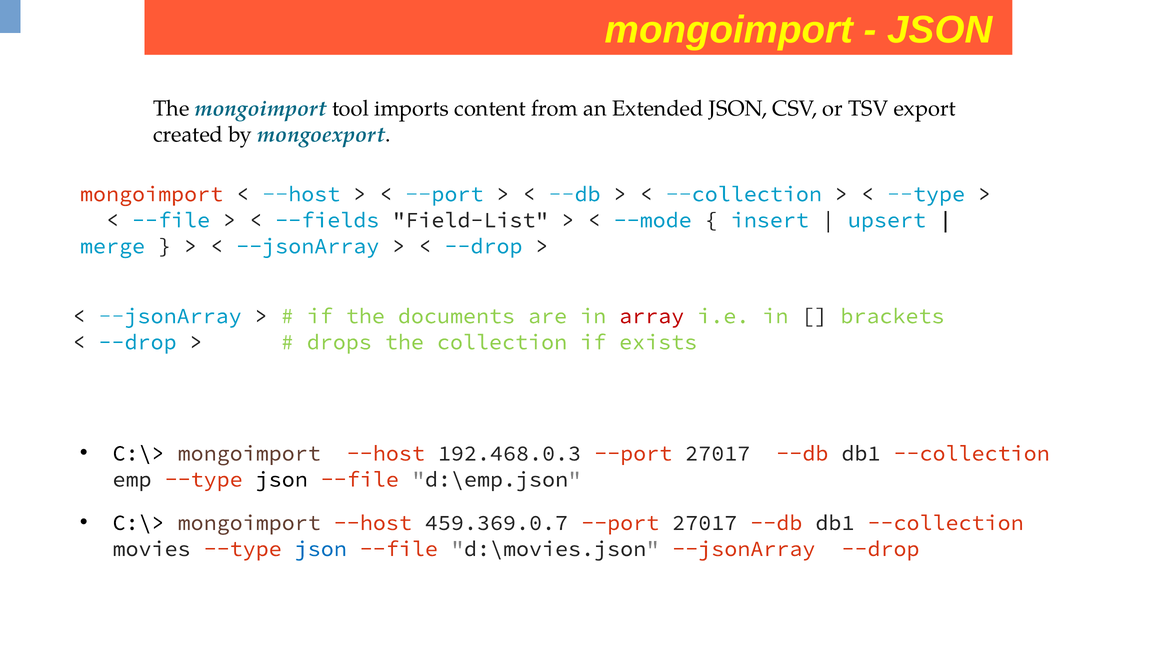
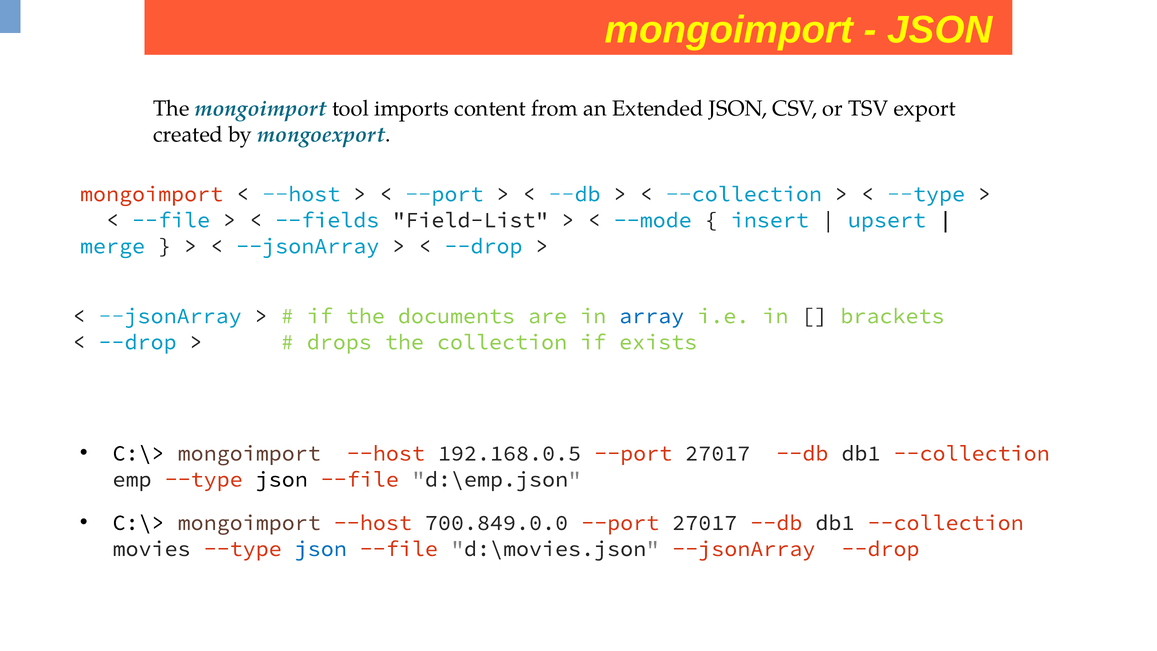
array colour: red -> blue
192.468.0.3: 192.468.0.3 -> 192.168.0.5
459.369.0.7: 459.369.0.7 -> 700.849.0.0
